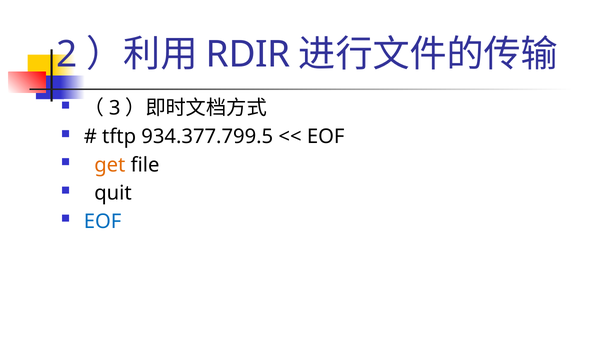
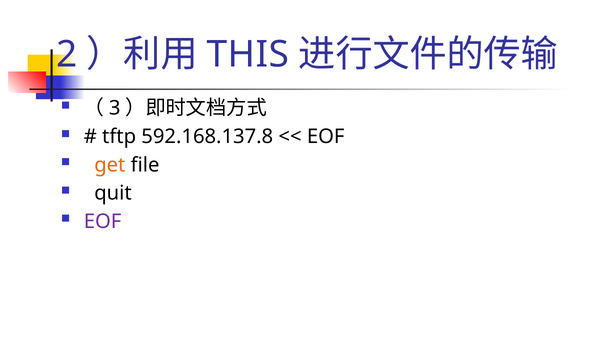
RDIR: RDIR -> THIS
934.377.799.5: 934.377.799.5 -> 592.168.137.8
EOF at (103, 222) colour: blue -> purple
